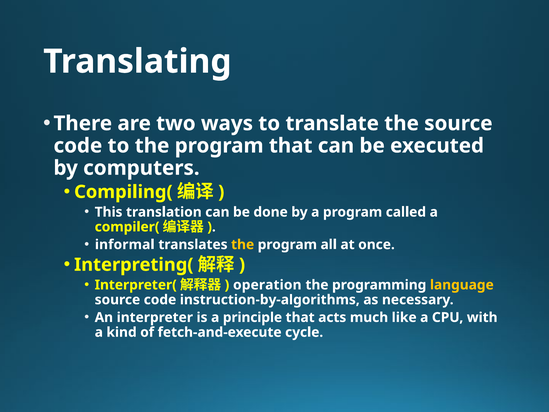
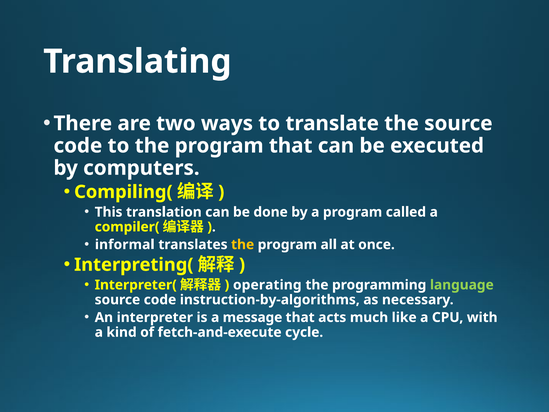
operation: operation -> operating
language colour: yellow -> light green
principle: principle -> message
